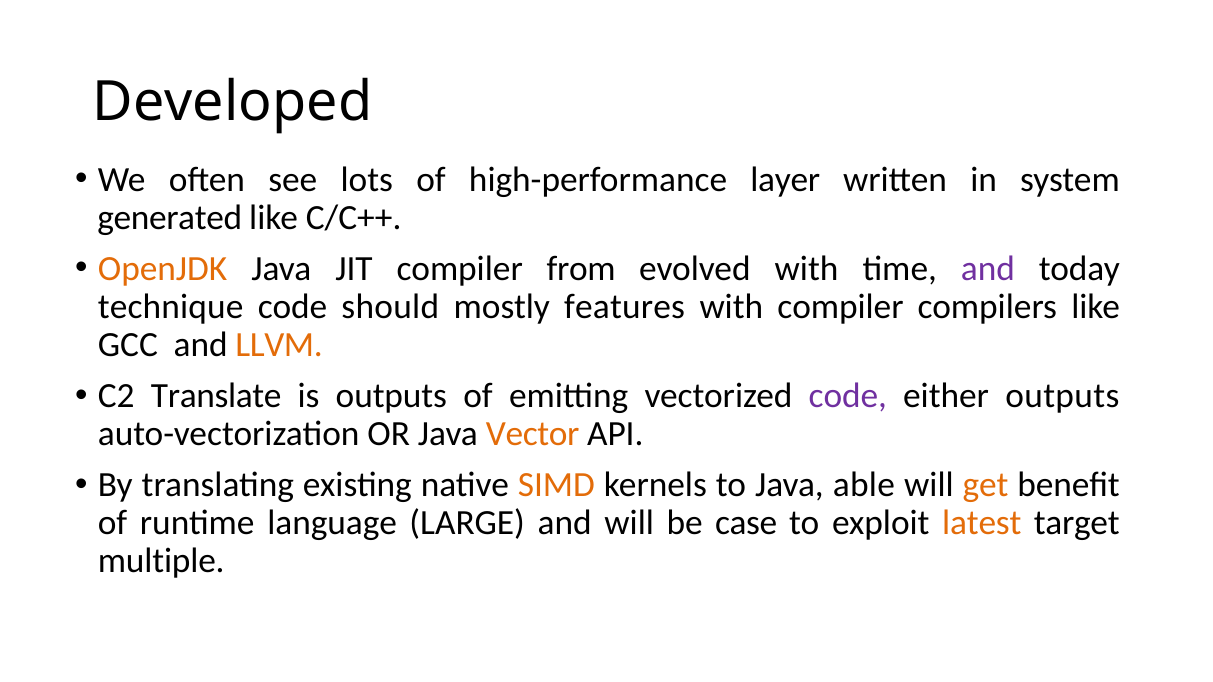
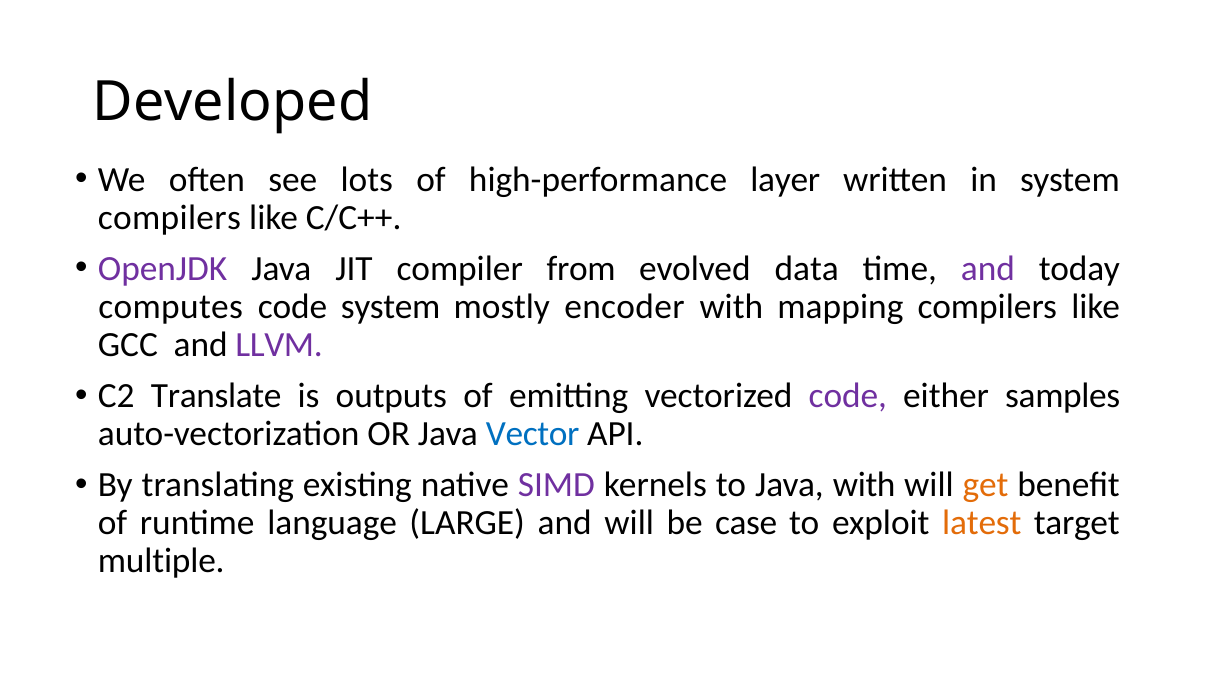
generated at (170, 218): generated -> compilers
OpenJDK colour: orange -> purple
evolved with: with -> data
technique: technique -> computes
code should: should -> system
features: features -> encoder
with compiler: compiler -> mapping
LLVM colour: orange -> purple
either outputs: outputs -> samples
Vector colour: orange -> blue
SIMD colour: orange -> purple
Java able: able -> with
